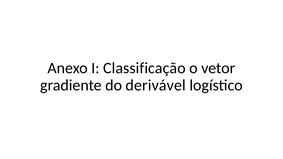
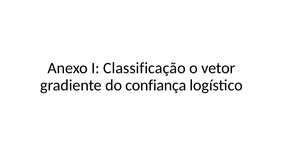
derivável: derivável -> confiança
